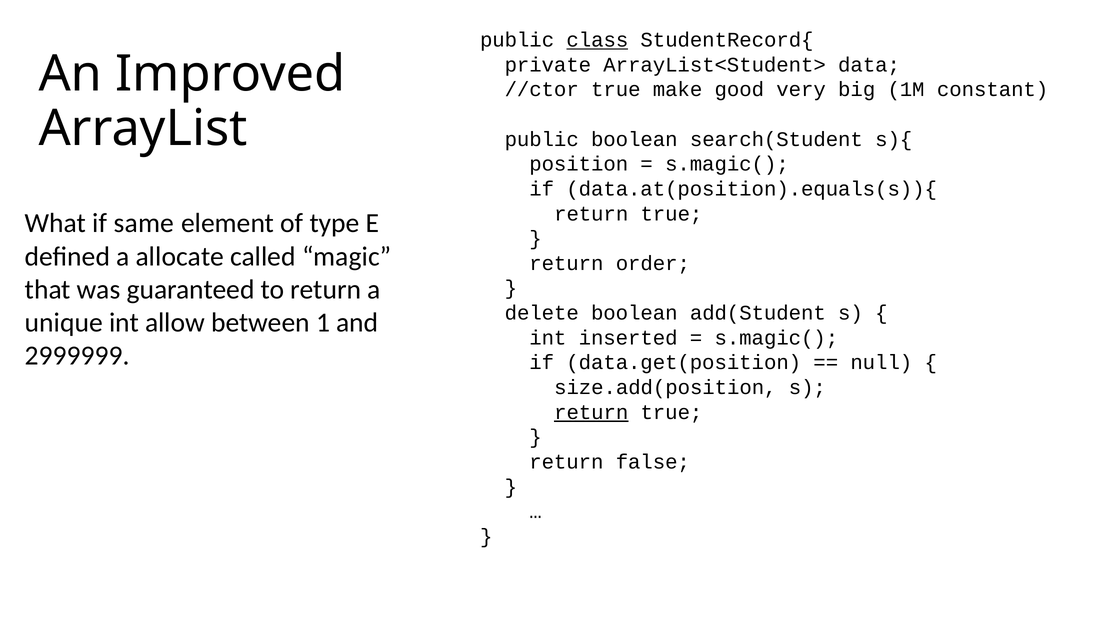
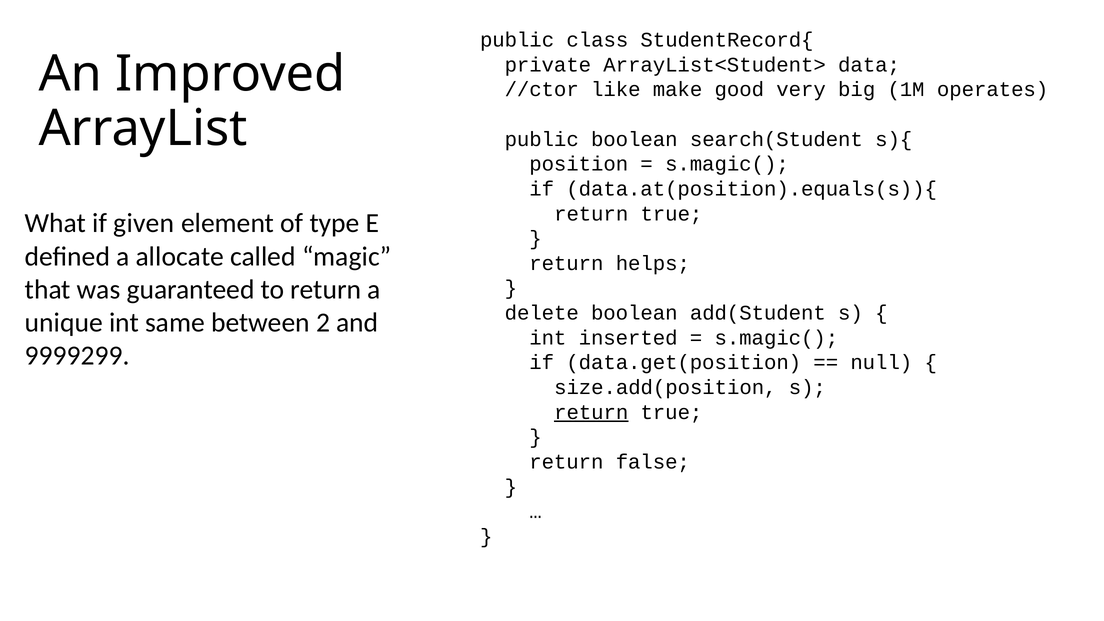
class underline: present -> none
//ctor true: true -> like
constant: constant -> operates
same: same -> given
order: order -> helps
allow: allow -> same
1: 1 -> 2
2999999: 2999999 -> 9999299
